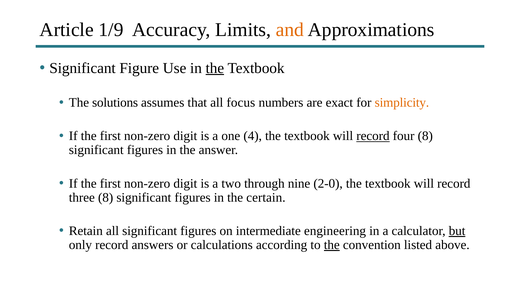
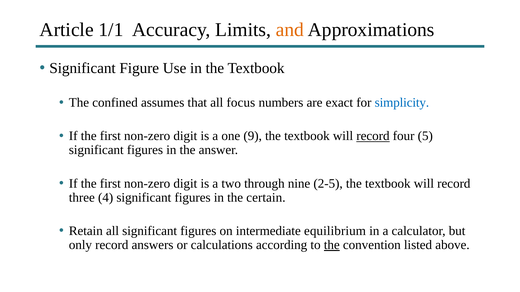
1/9: 1/9 -> 1/1
the at (215, 68) underline: present -> none
solutions: solutions -> confined
simplicity colour: orange -> blue
4: 4 -> 9
four 8: 8 -> 5
2-0: 2-0 -> 2-5
three 8: 8 -> 4
engineering: engineering -> equilibrium
but underline: present -> none
